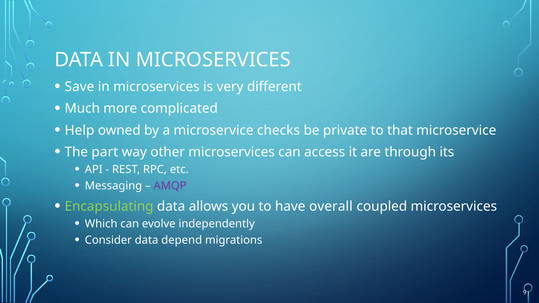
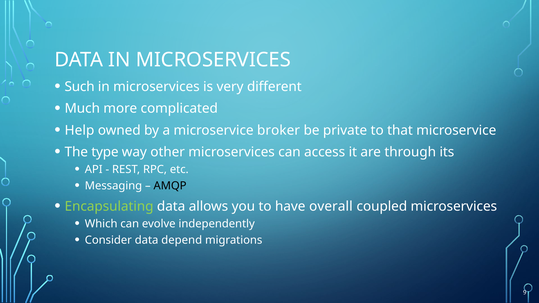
Save: Save -> Such
checks: checks -> broker
part: part -> type
AMQP colour: purple -> black
